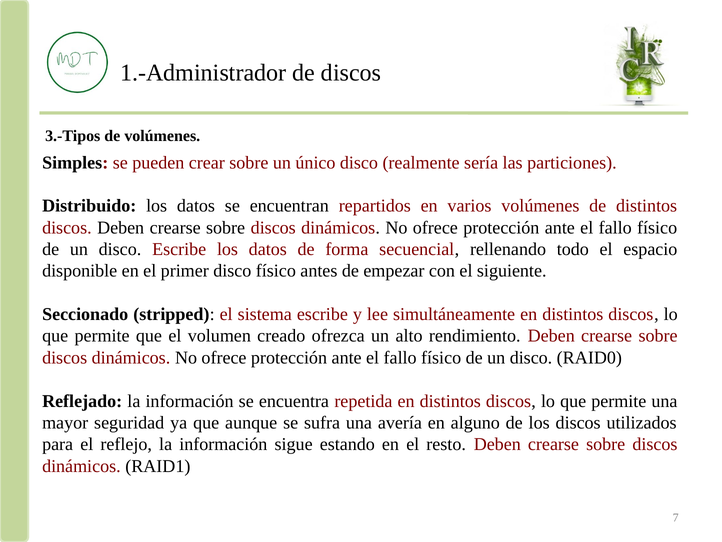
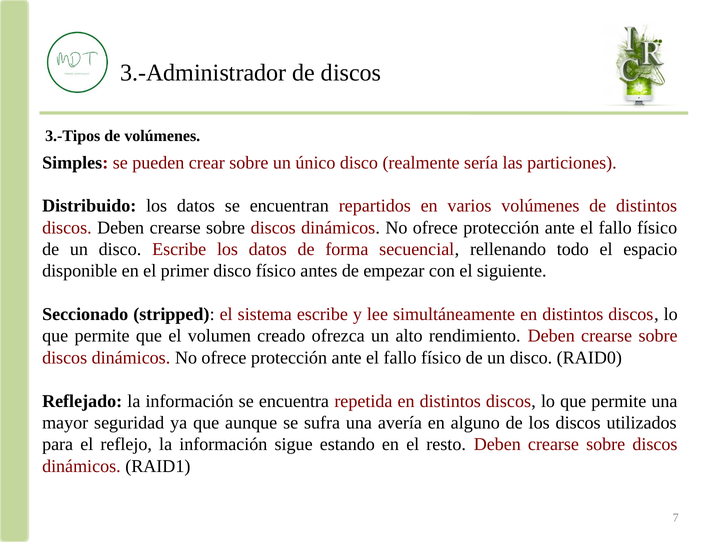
1.-Administrador: 1.-Administrador -> 3.-Administrador
